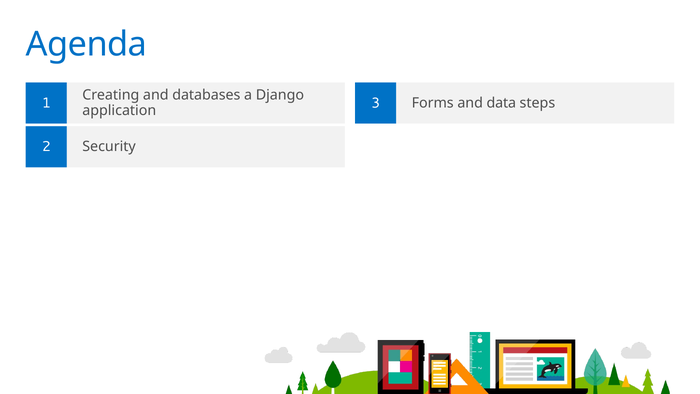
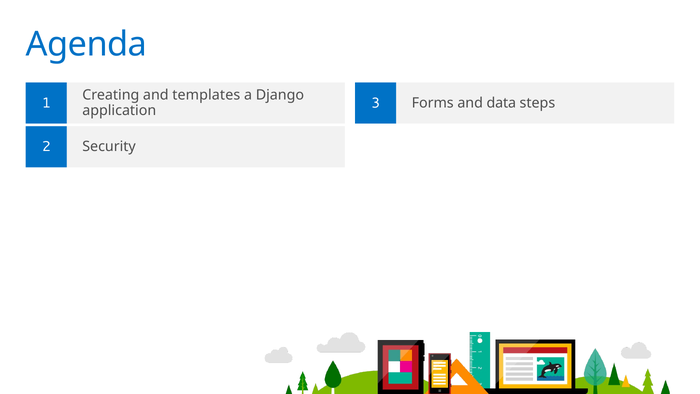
databases: databases -> templates
